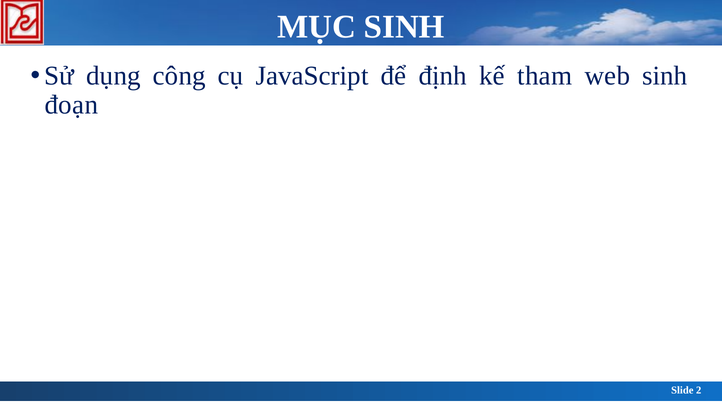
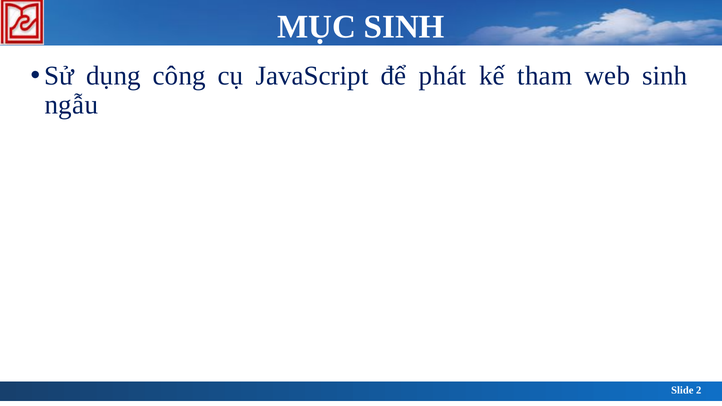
định: định -> phát
đoạn: đoạn -> ngẫu
